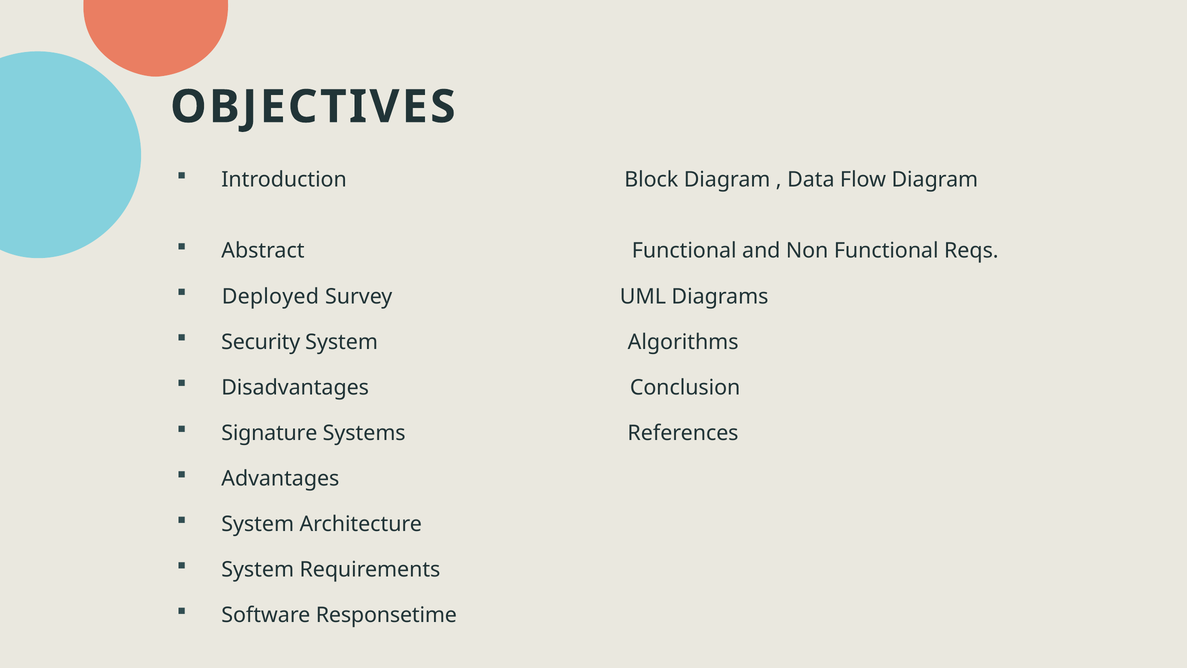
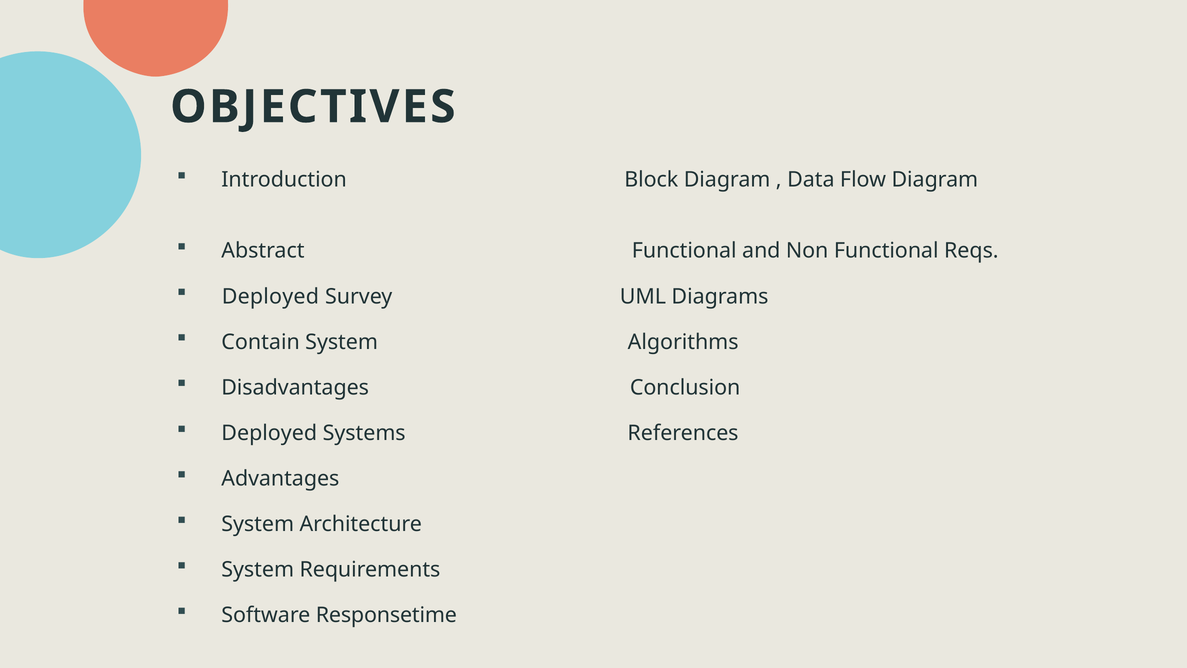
Security: Security -> Contain
Signature at (269, 433): Signature -> Deployed
